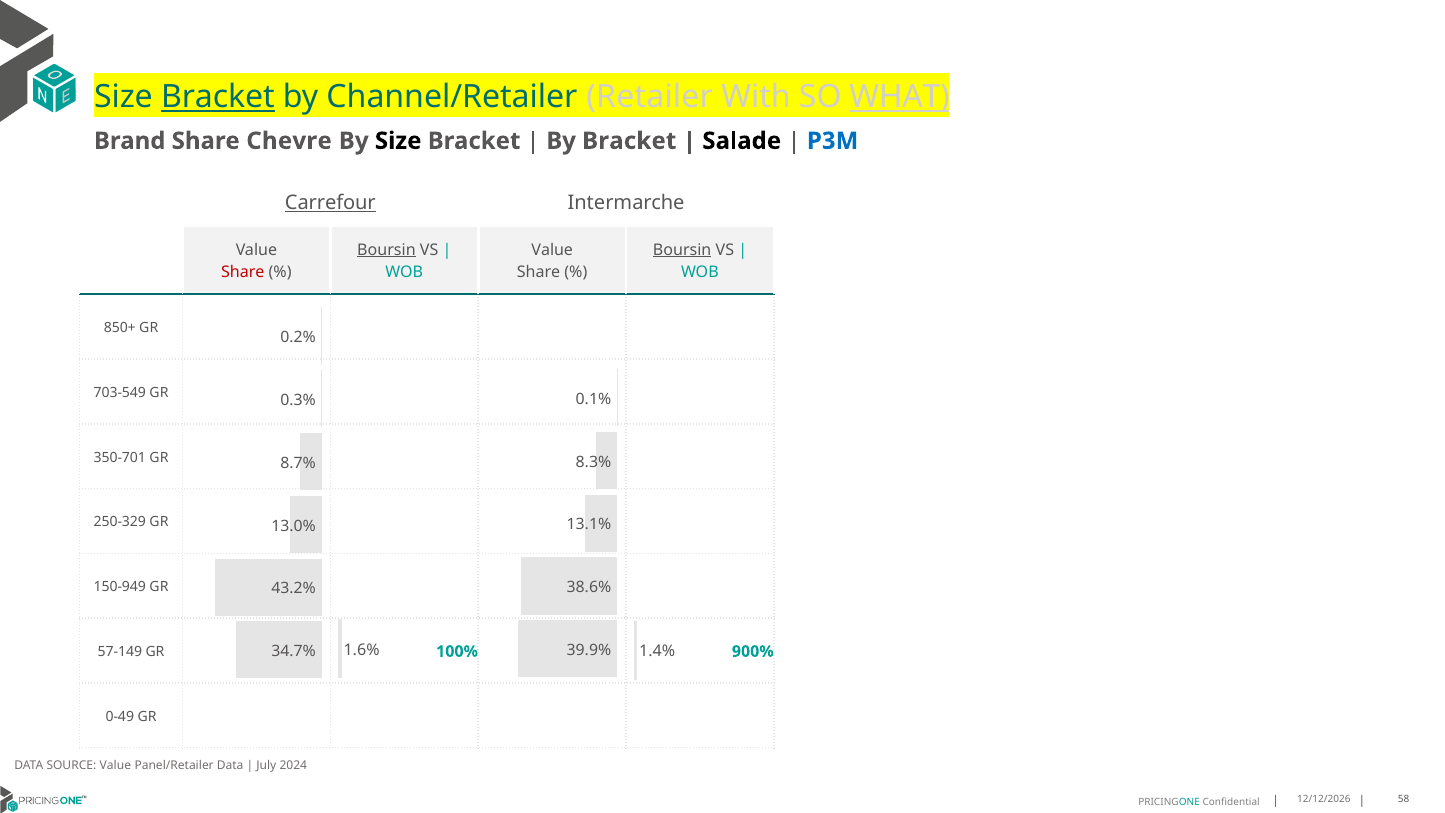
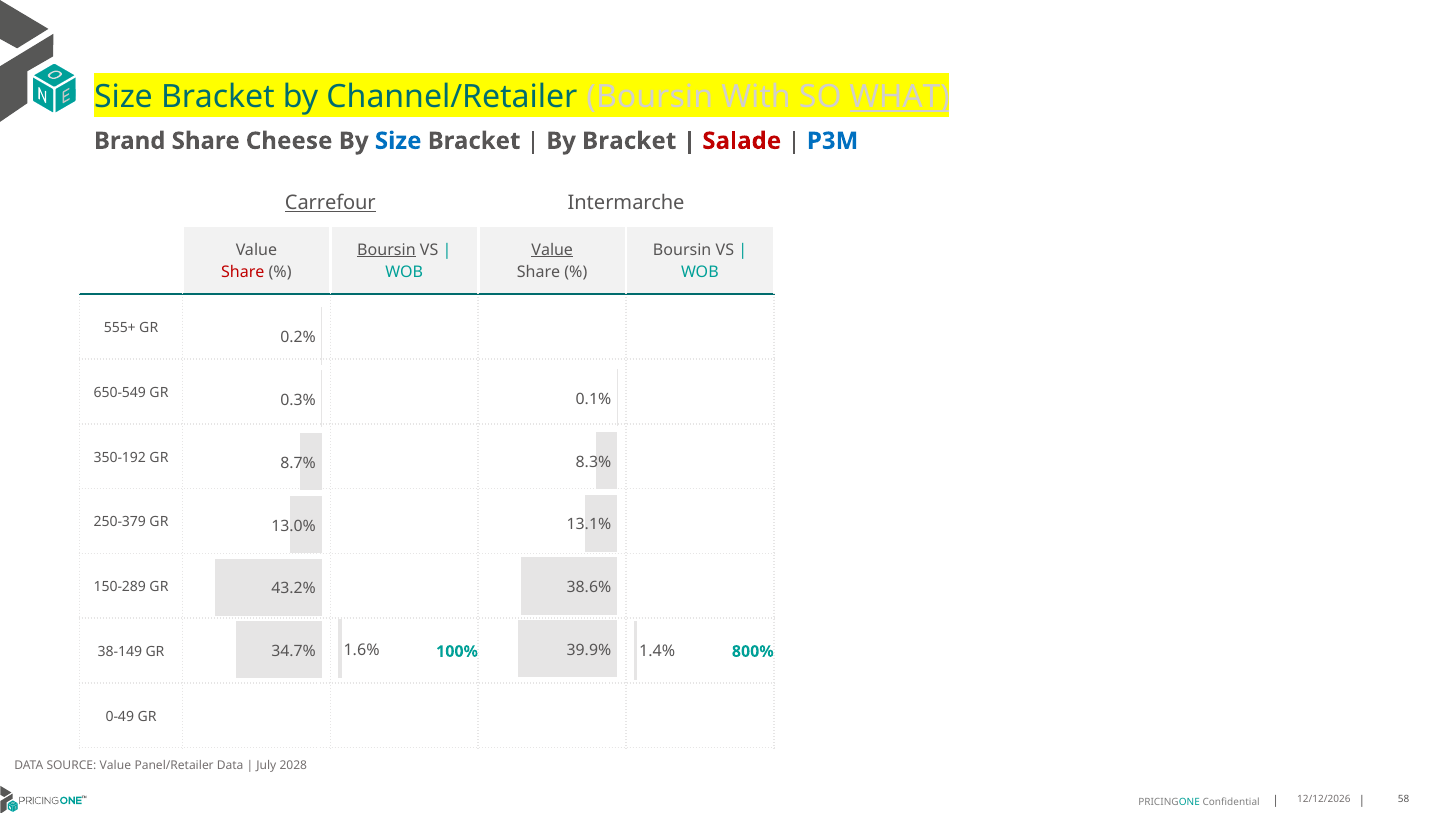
Bracket at (218, 97) underline: present -> none
Channel/Retailer Retailer: Retailer -> Boursin
Chevre: Chevre -> Cheese
Size at (398, 141) colour: black -> blue
Salade colour: black -> red
Value at (552, 250) underline: none -> present
Boursin at (682, 250) underline: present -> none
850+: 850+ -> 555+
703-549: 703-549 -> 650-549
350-701: 350-701 -> 350-192
250-329: 250-329 -> 250-379
150-949: 150-949 -> 150-289
57-149: 57-149 -> 38-149
900%: 900% -> 800%
2024: 2024 -> 2028
